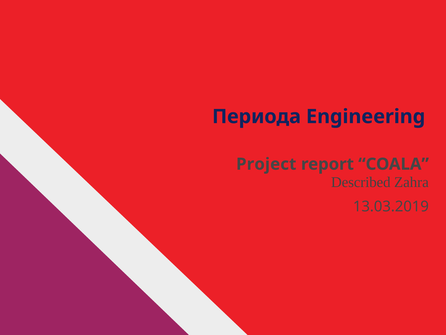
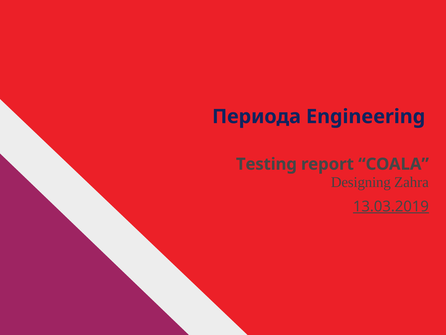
Project: Project -> Testing
Described: Described -> Designing
13.03.2019 underline: none -> present
